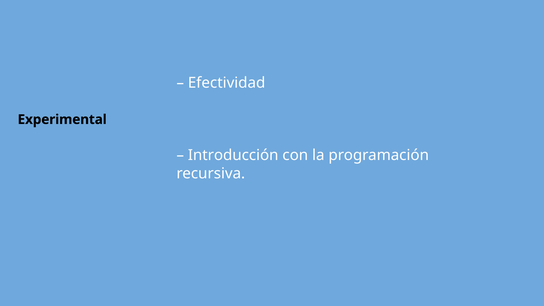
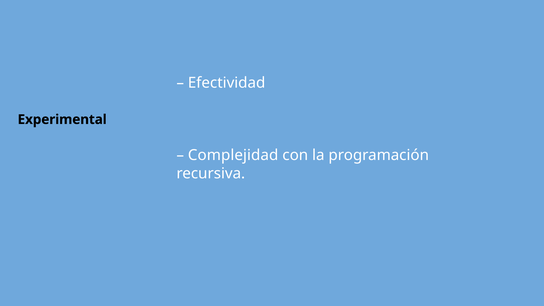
Introducción: Introducción -> Complejidad
